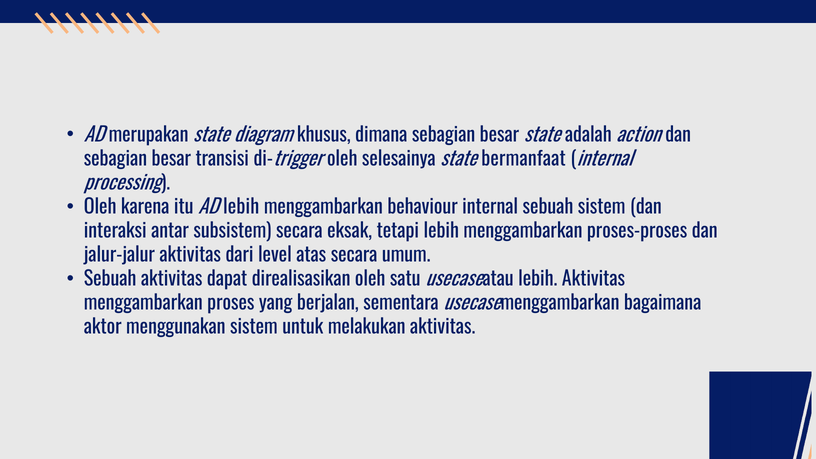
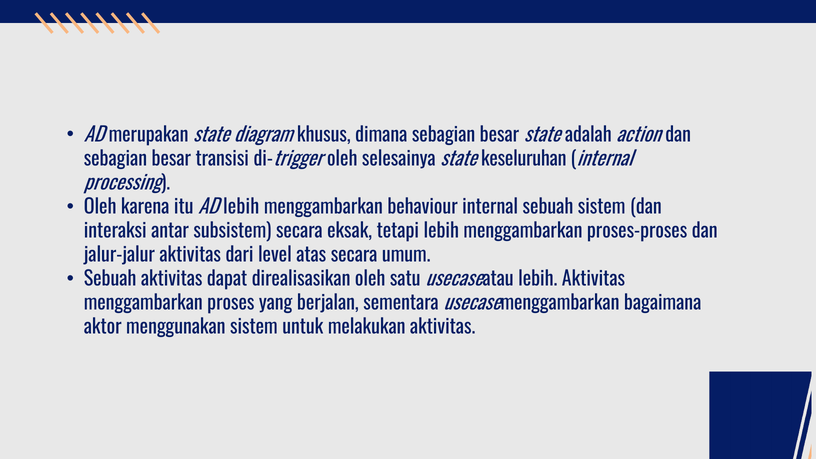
bermanfaat: bermanfaat -> keseluruhan
